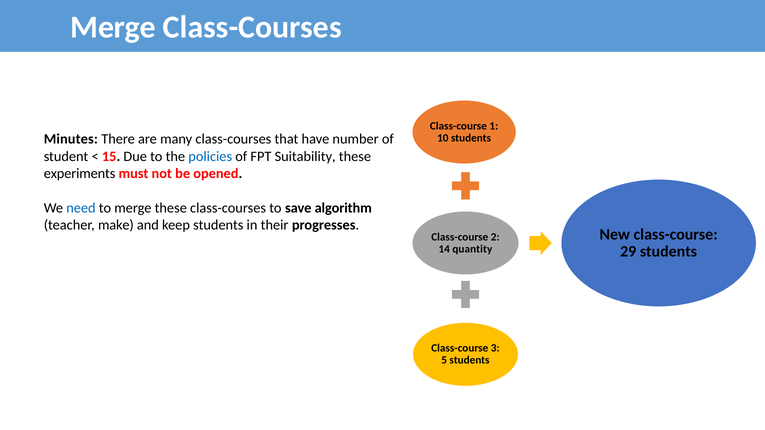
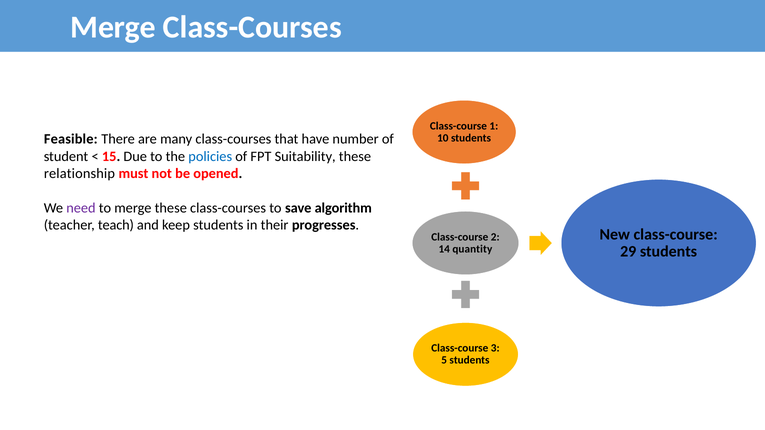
Minutes: Minutes -> Feasible
experiments: experiments -> relationship
need colour: blue -> purple
make: make -> teach
